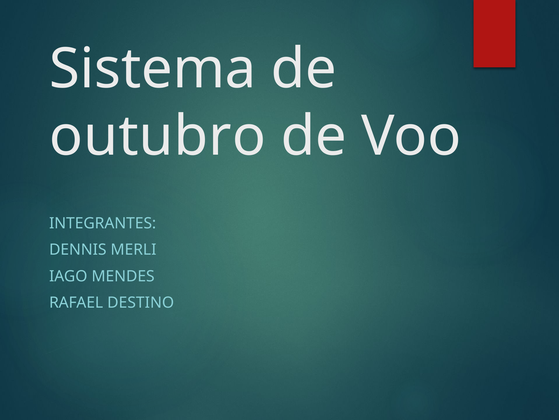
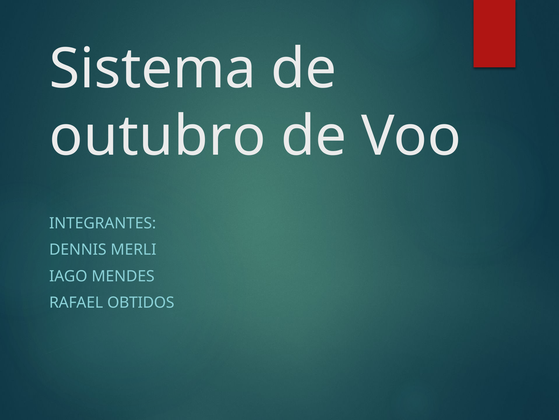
DESTINO: DESTINO -> OBTIDOS
